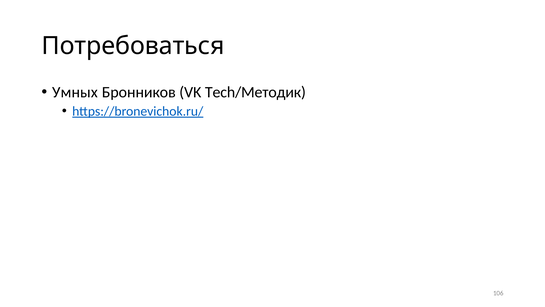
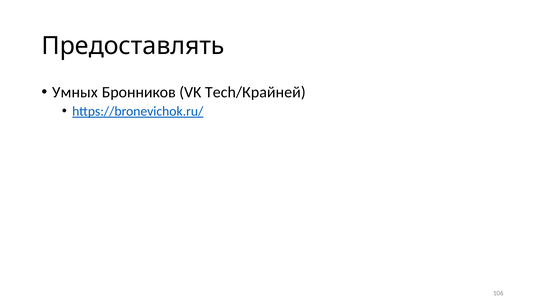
Потребоваться: Потребоваться -> Предоставлять
Tech/Методик: Tech/Методик -> Tech/Крайней
